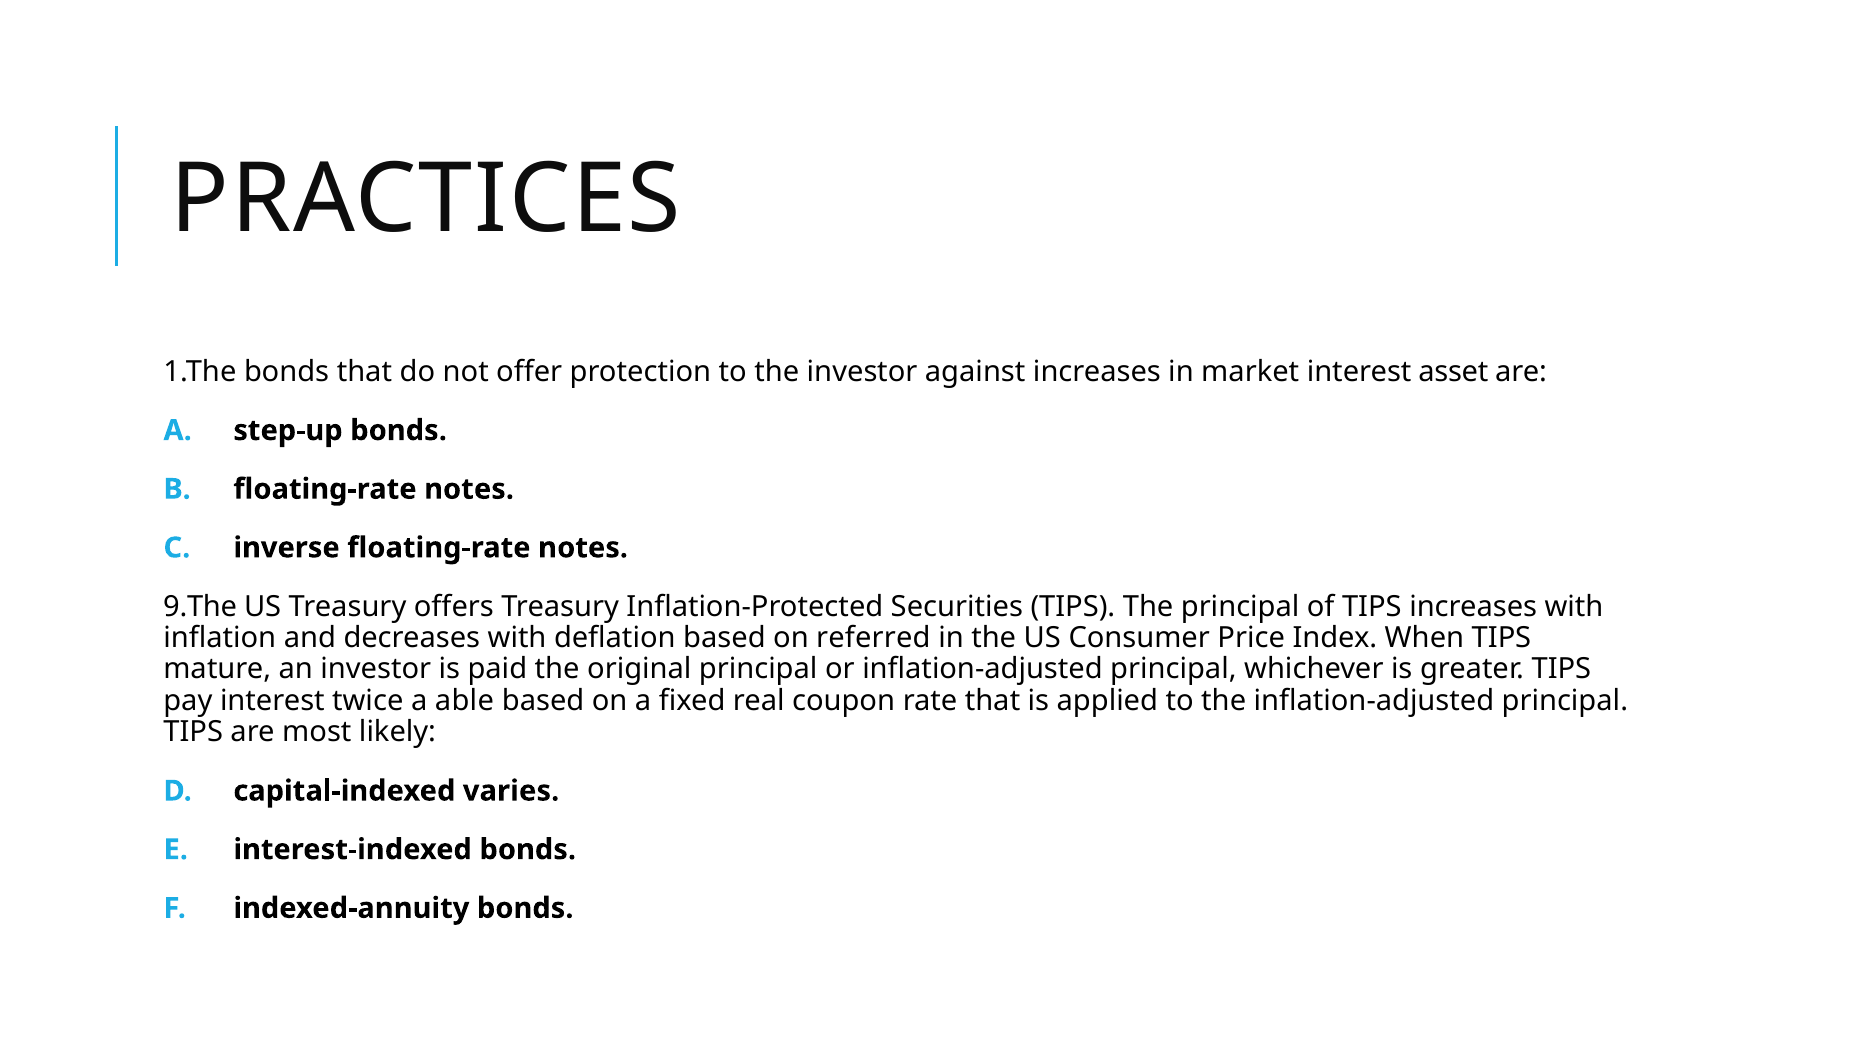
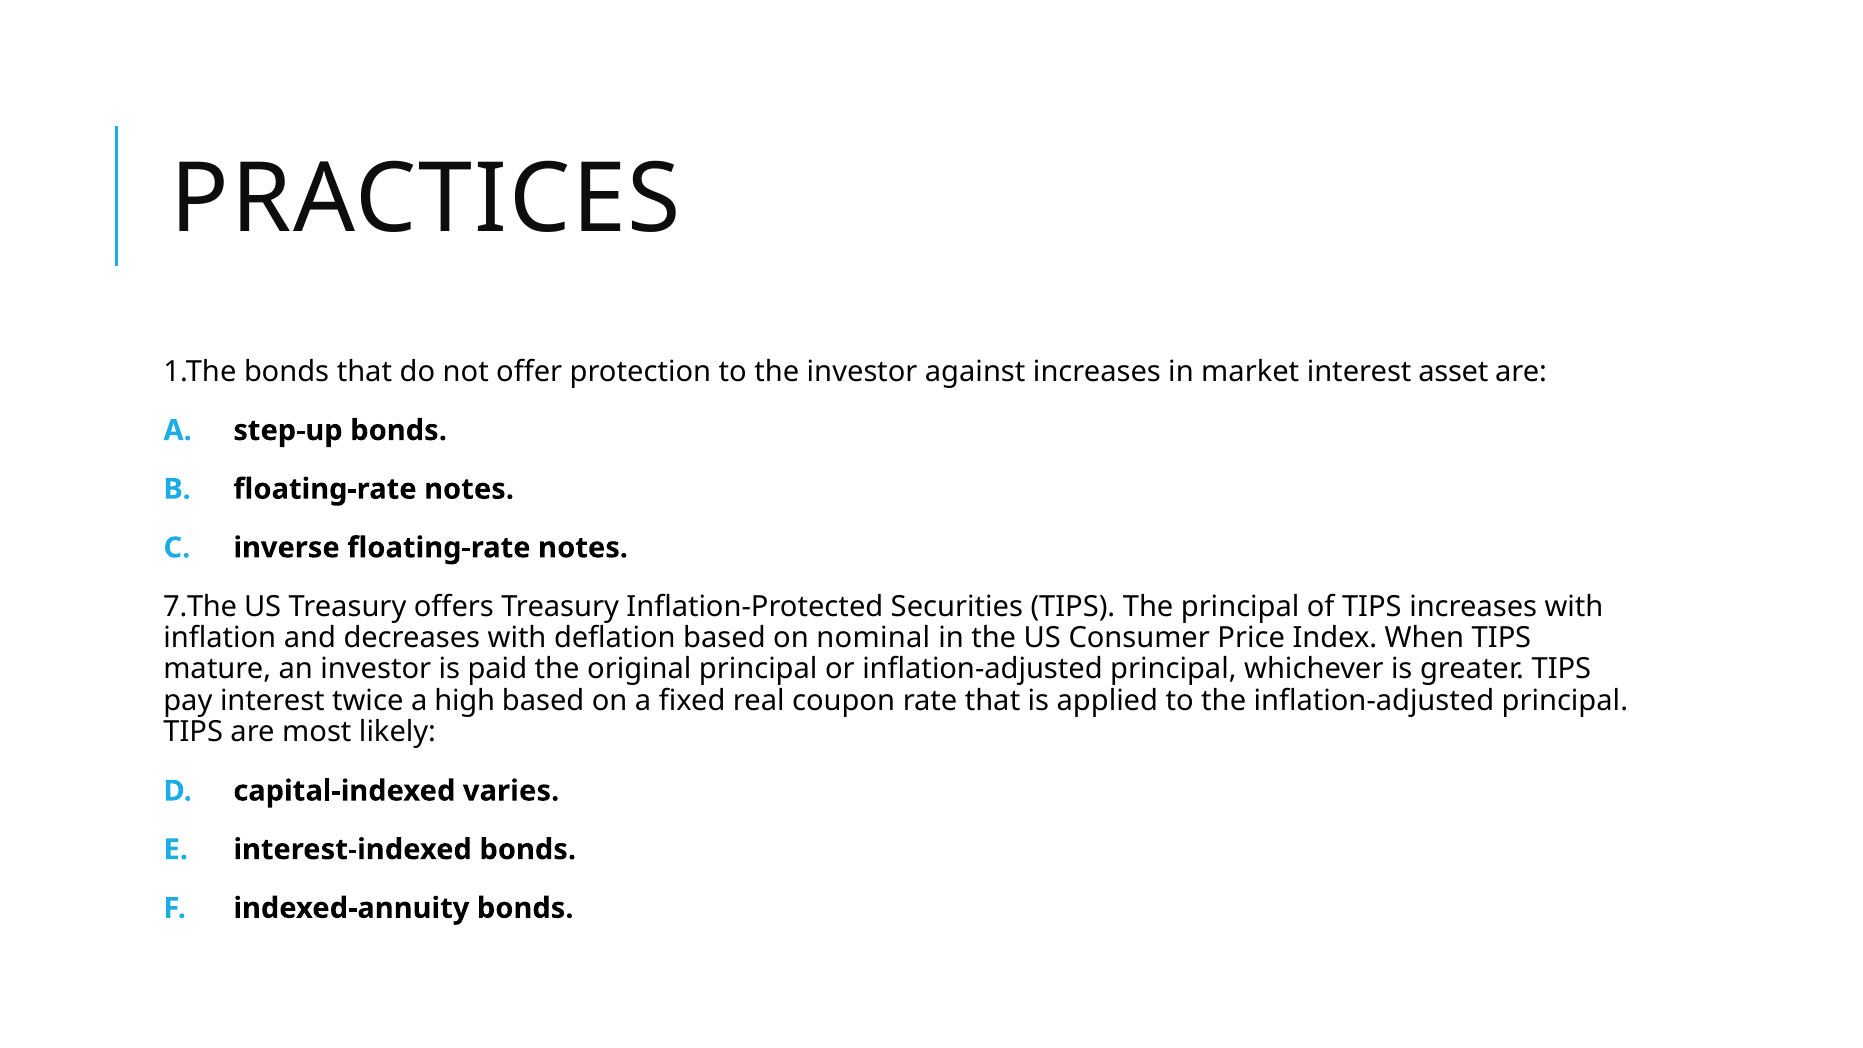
9.The: 9.The -> 7.The
referred: referred -> nominal
able: able -> high
